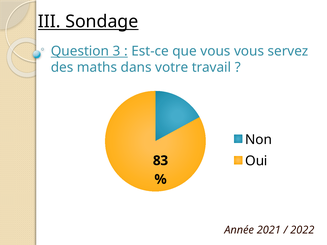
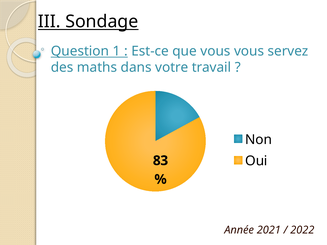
3: 3 -> 1
